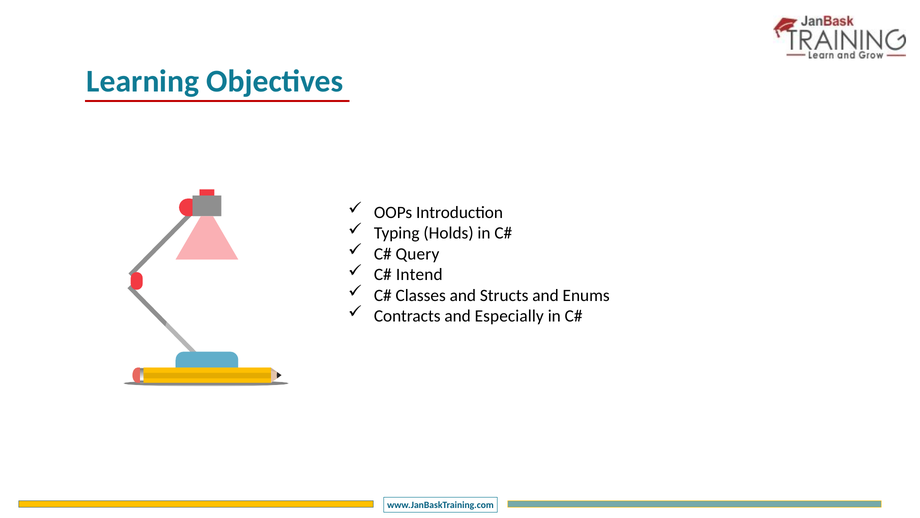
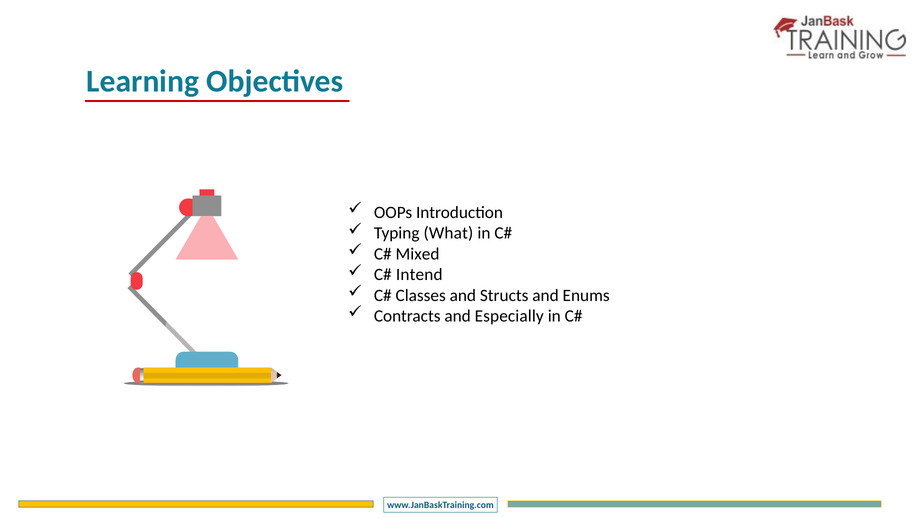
Holds: Holds -> What
Query: Query -> Mixed
